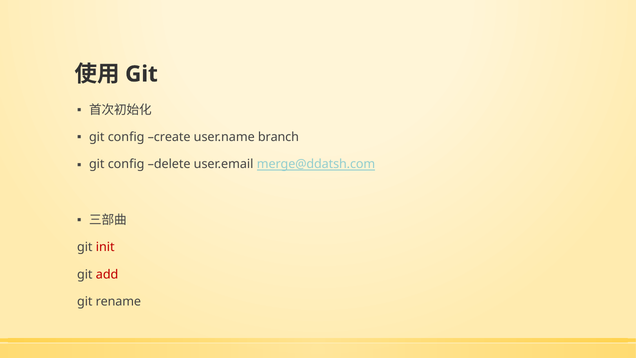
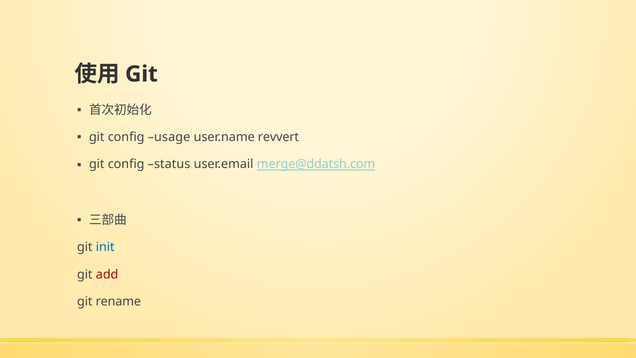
create: create -> usage
branch: branch -> revvert
delete: delete -> status
init colour: red -> blue
